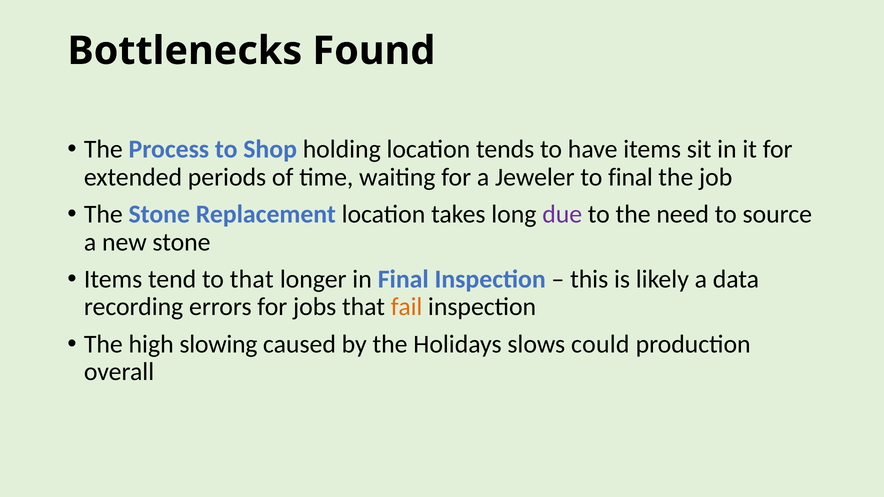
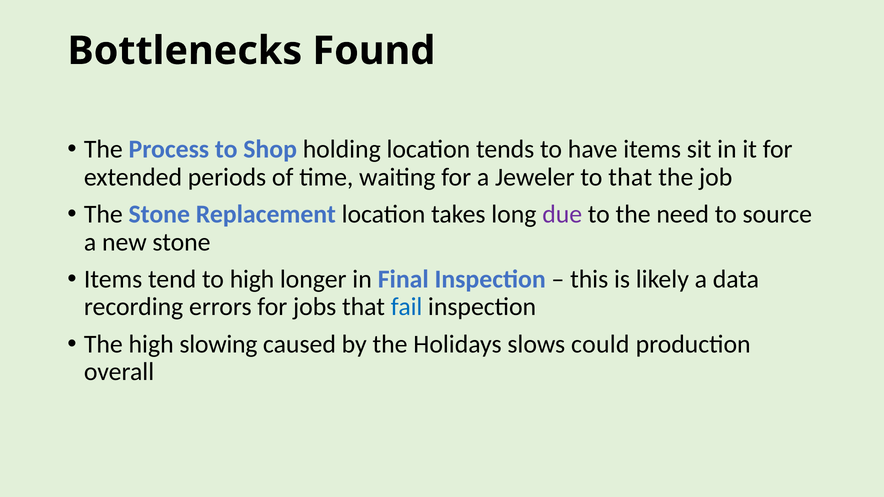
to final: final -> that
to that: that -> high
fail colour: orange -> blue
